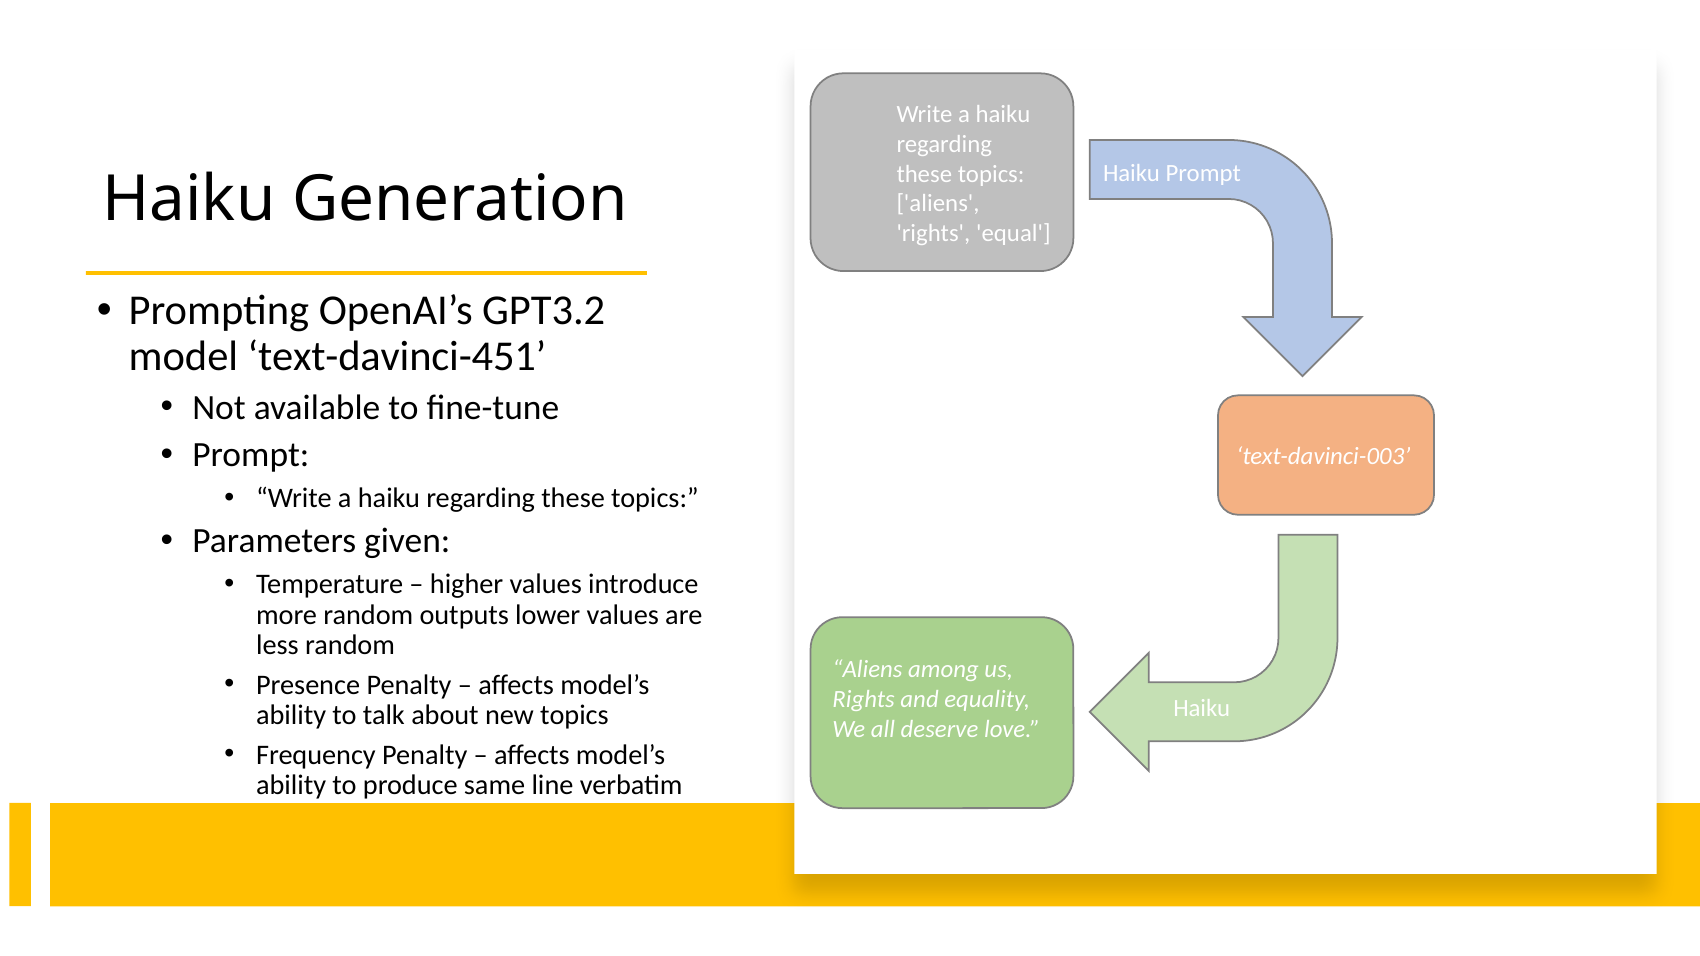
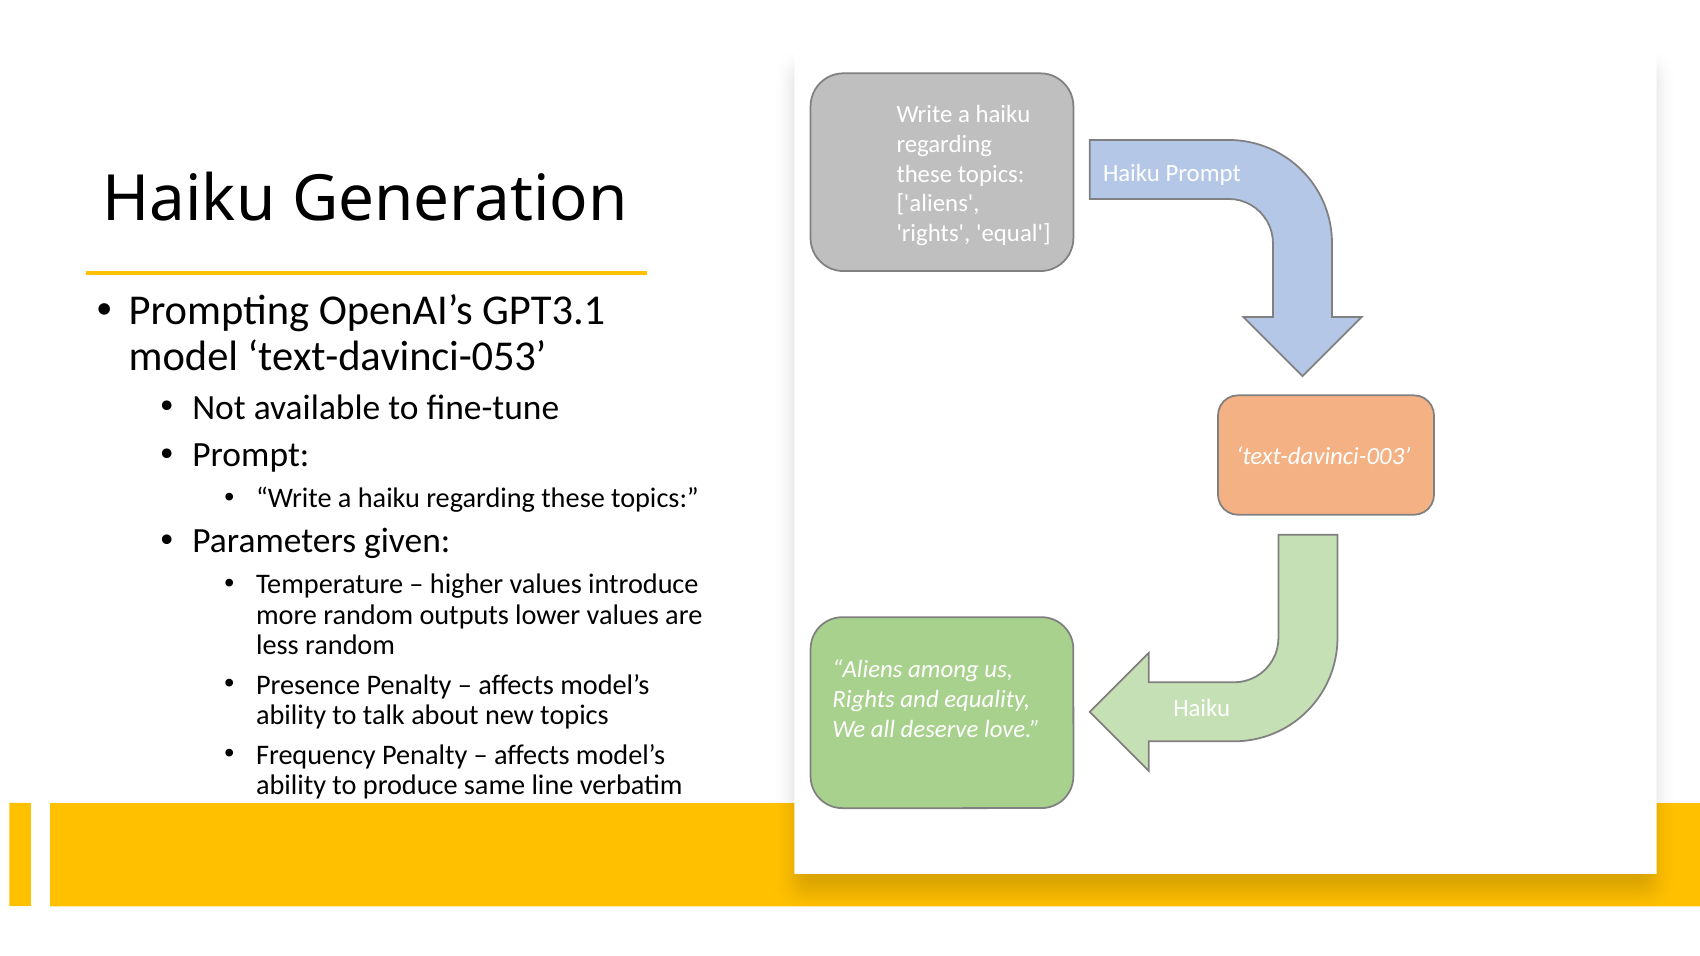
GPT3.2: GPT3.2 -> GPT3.1
text-davinci-451: text-davinci-451 -> text-davinci-053
